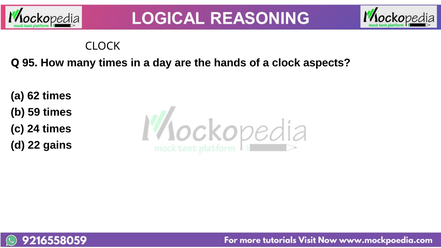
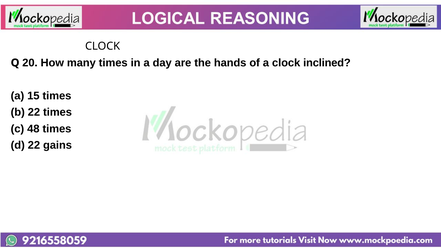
95: 95 -> 20
aspects: aspects -> inclined
62: 62 -> 15
b 59: 59 -> 22
24: 24 -> 48
